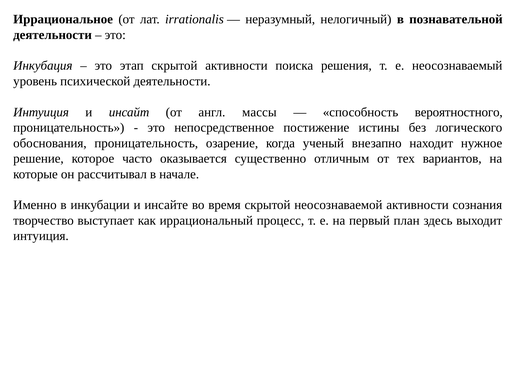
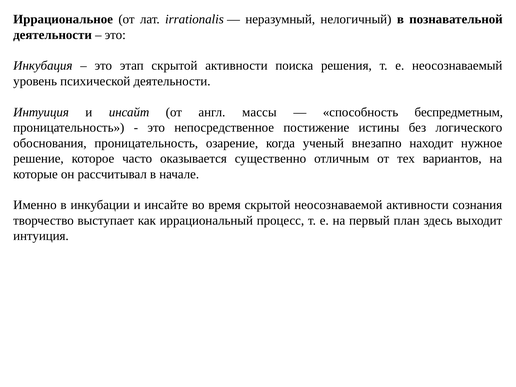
вероятностного: вероятностного -> беспредметным
